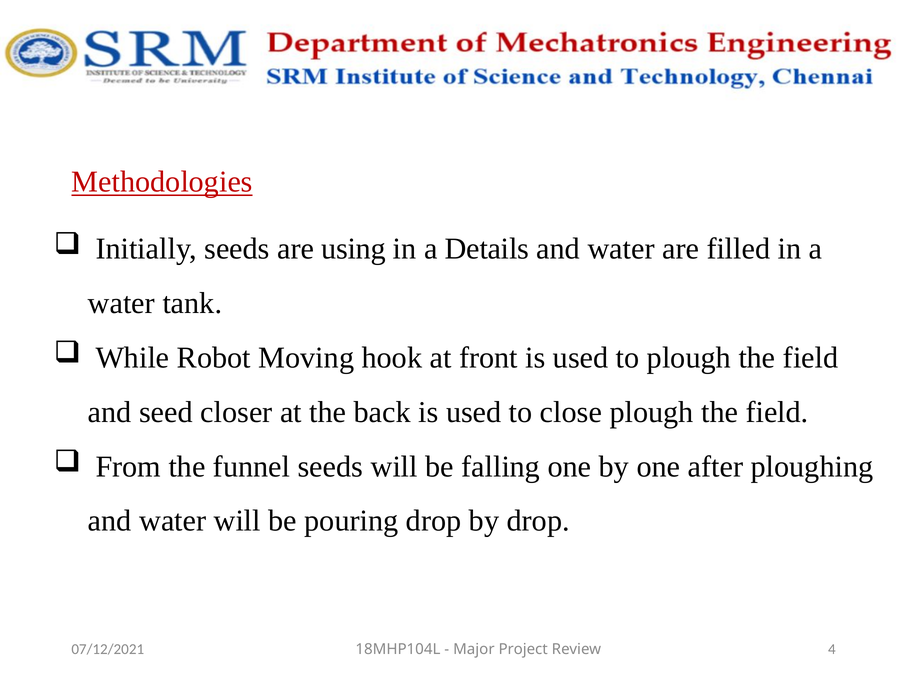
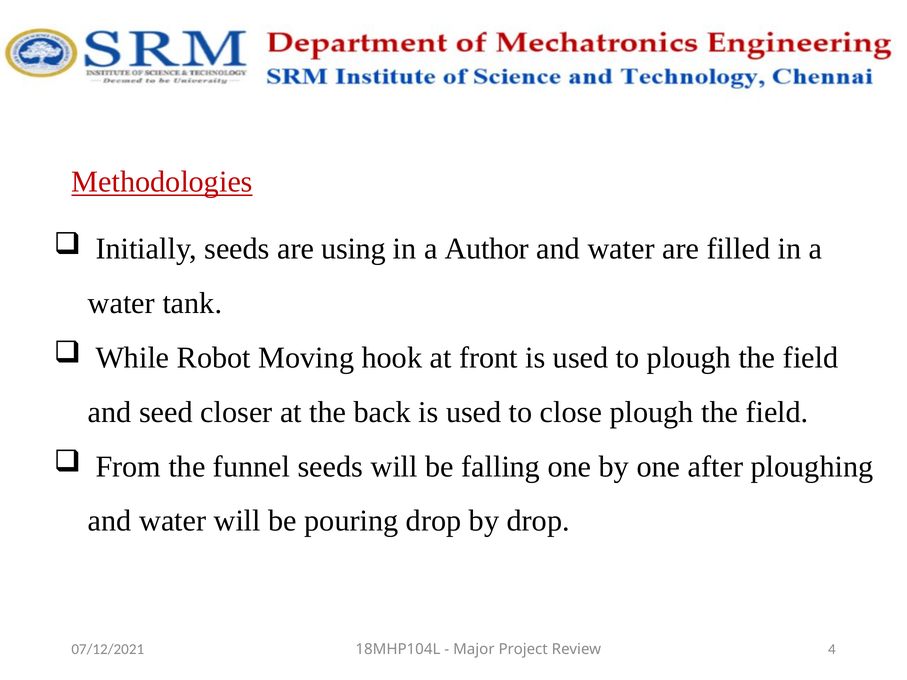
Details: Details -> Author
